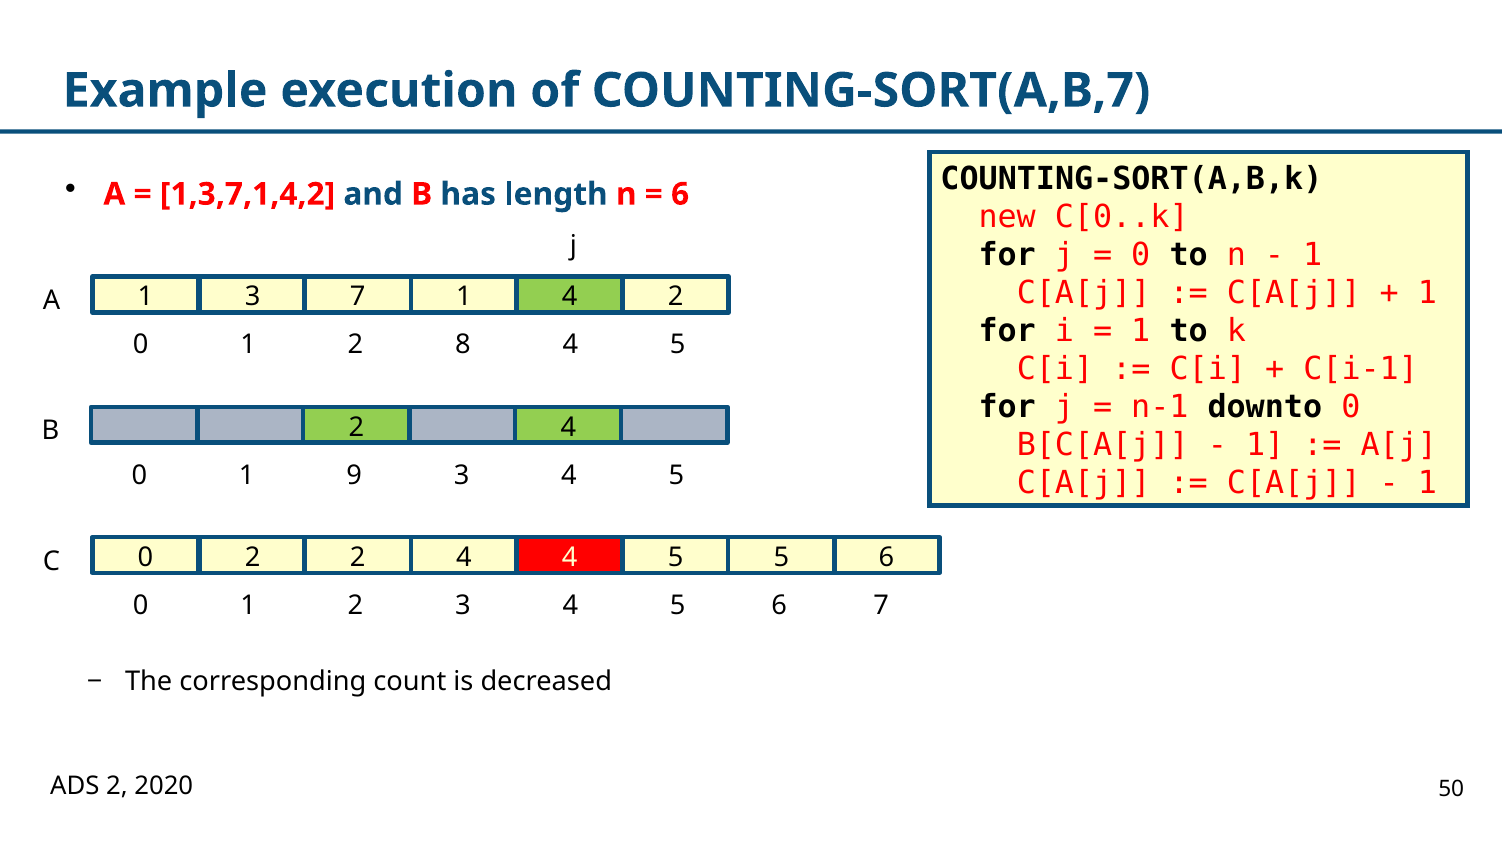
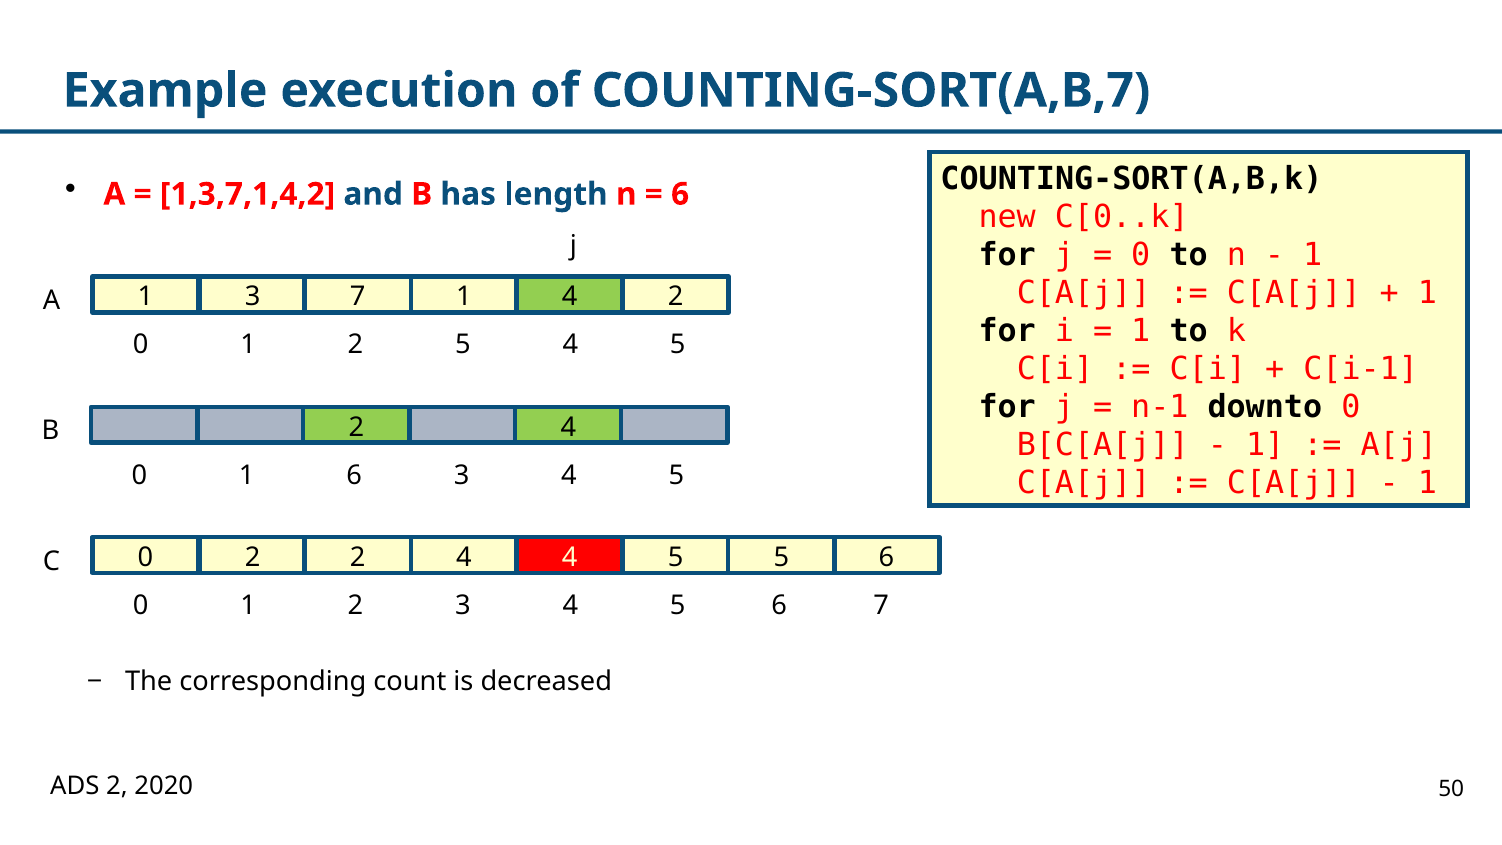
2 8: 8 -> 5
1 9: 9 -> 6
